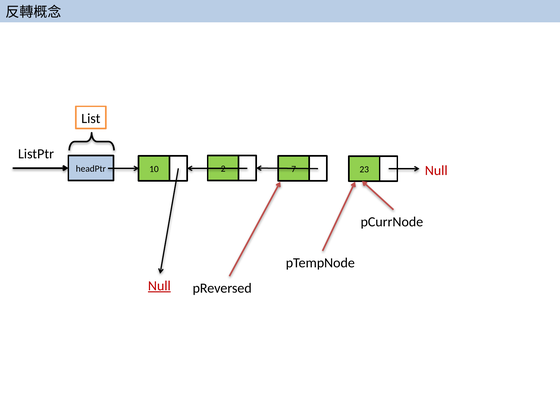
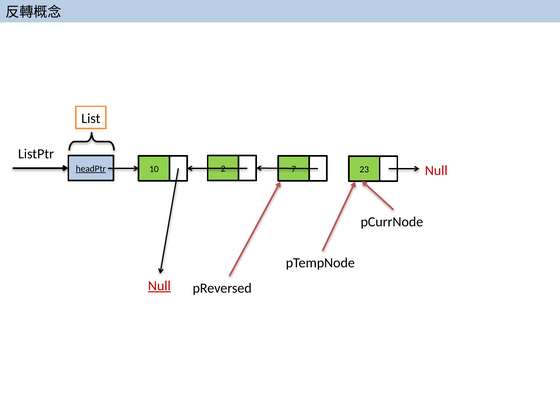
headPtr underline: none -> present
